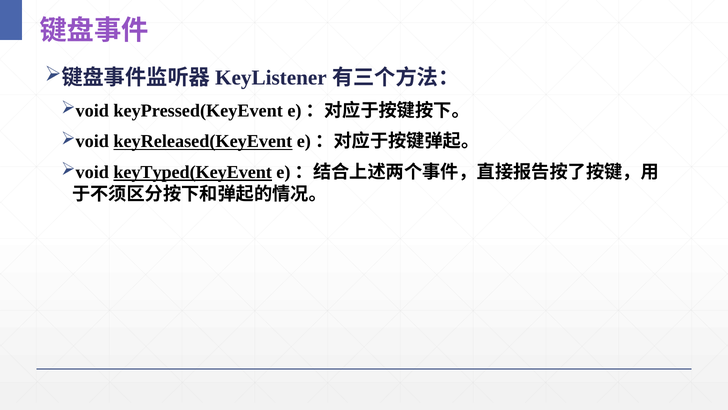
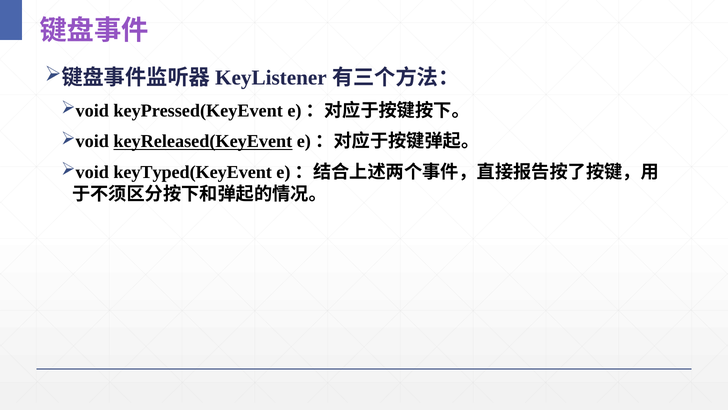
keyTyped(KeyEvent underline: present -> none
